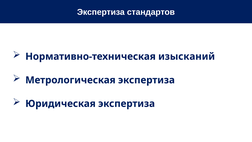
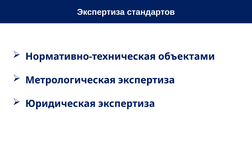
изысканий: изысканий -> объектами
